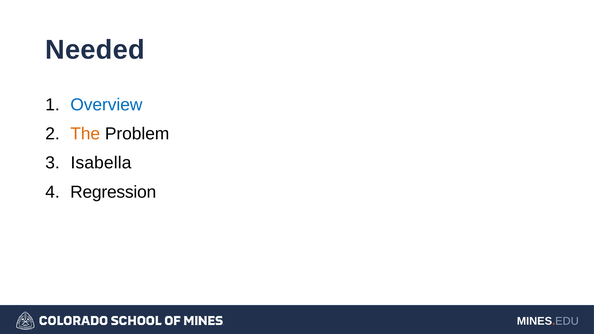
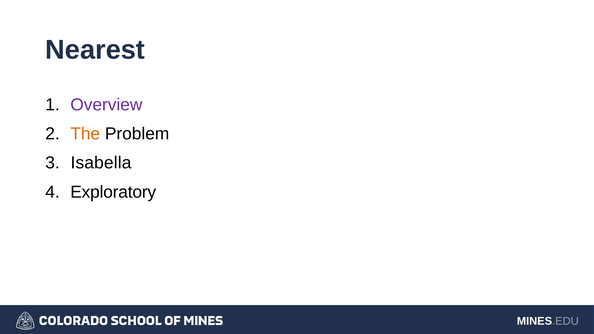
Needed: Needed -> Nearest
Overview colour: blue -> purple
Regression: Regression -> Exploratory
